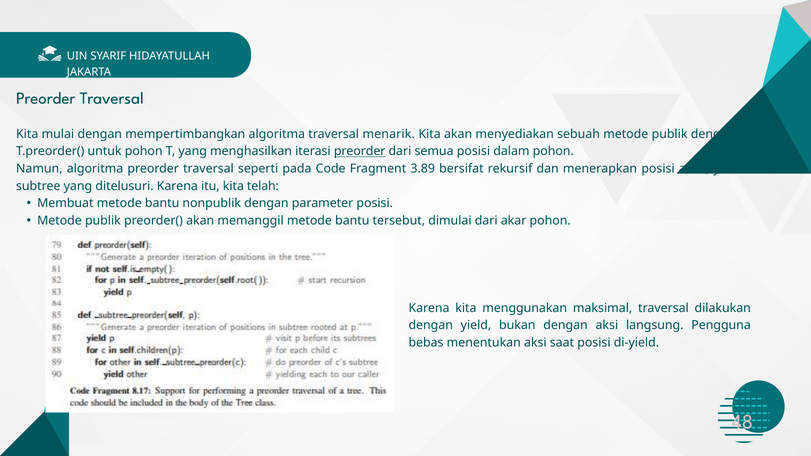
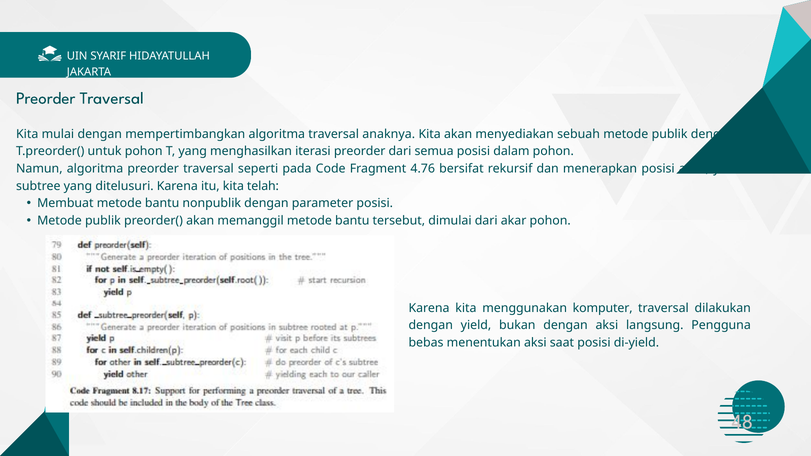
menarik: menarik -> anaknya
preorder at (360, 151) underline: present -> none
3.89: 3.89 -> 4.76
maksimal: maksimal -> komputer
